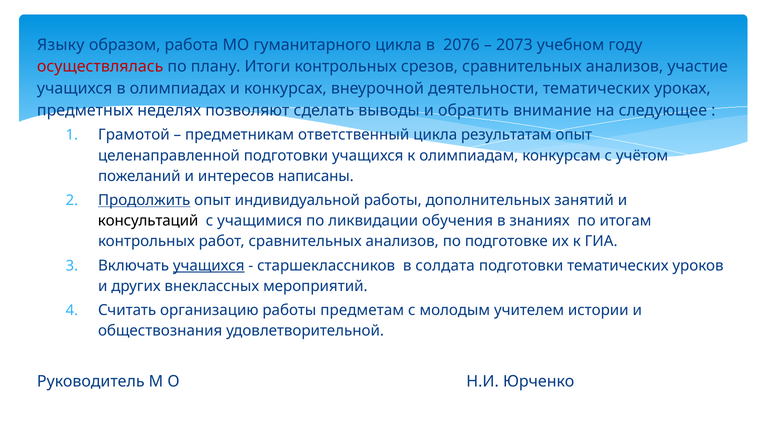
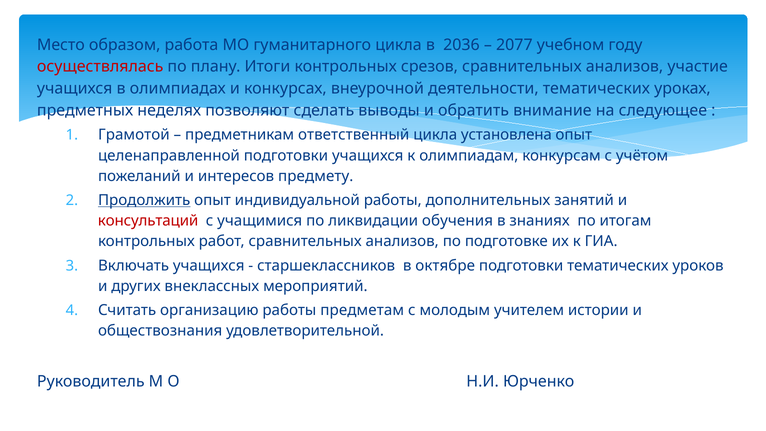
Языку: Языку -> Место
2076: 2076 -> 2036
2073: 2073 -> 2077
результатам: результатам -> установлена
написаны: написаны -> предмету
консультаций colour: black -> red
учащихся at (209, 265) underline: present -> none
солдата: солдата -> октябре
